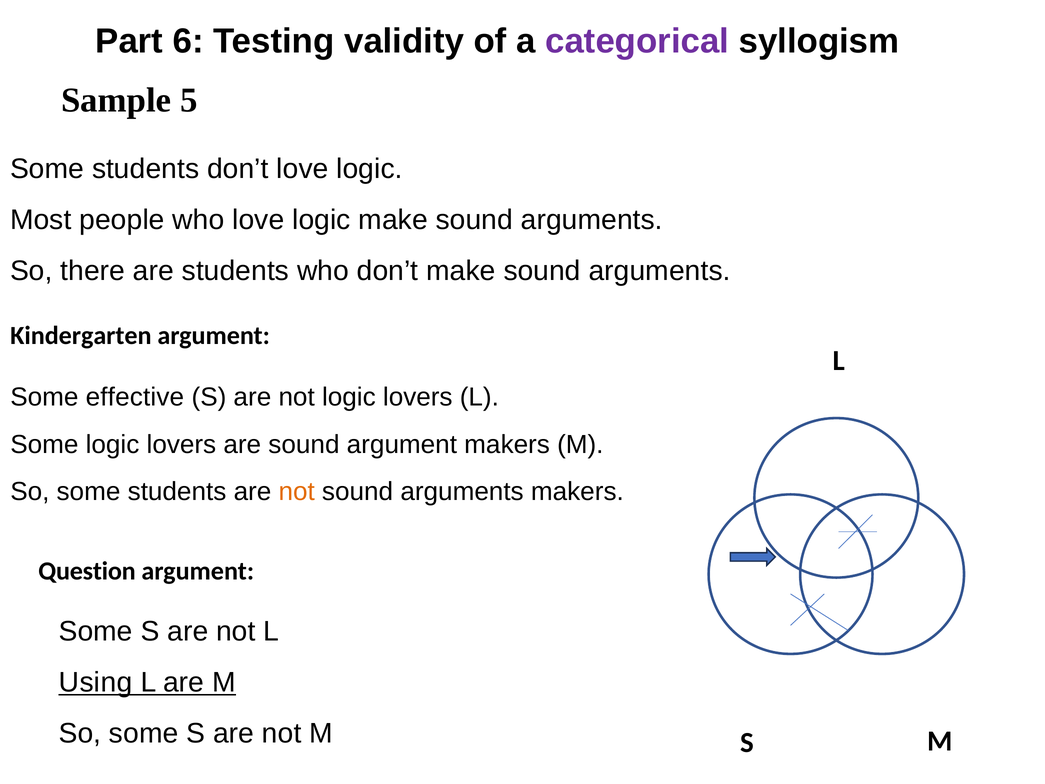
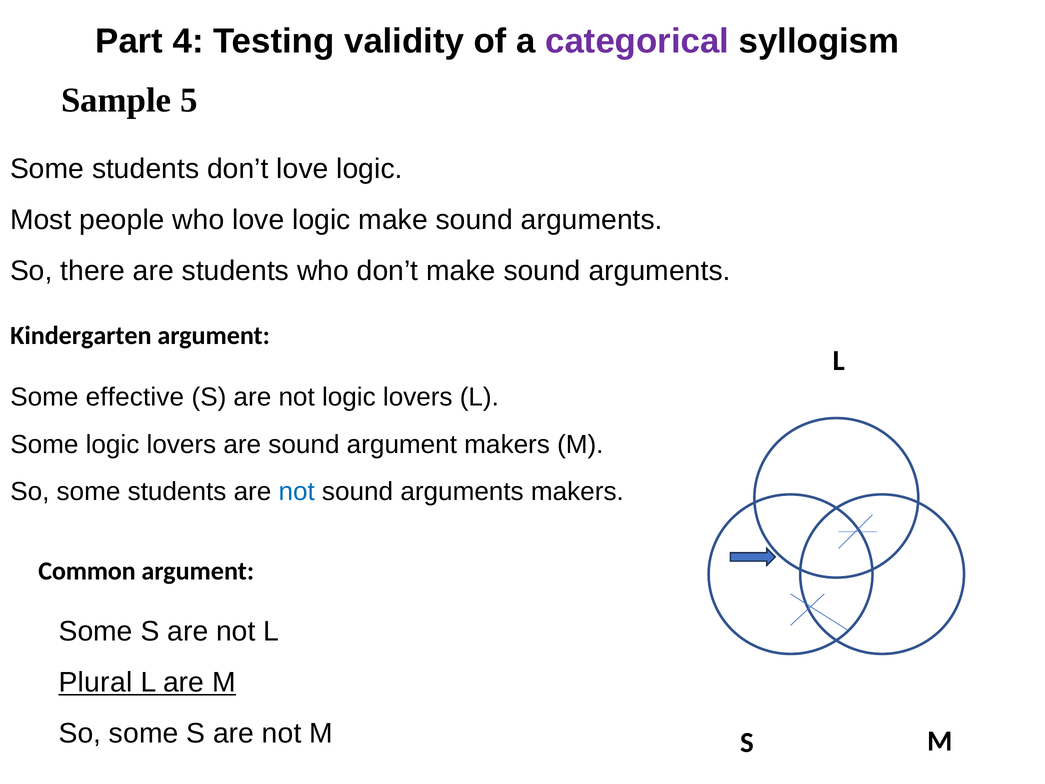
6: 6 -> 4
not at (297, 491) colour: orange -> blue
Question: Question -> Common
Using: Using -> Plural
